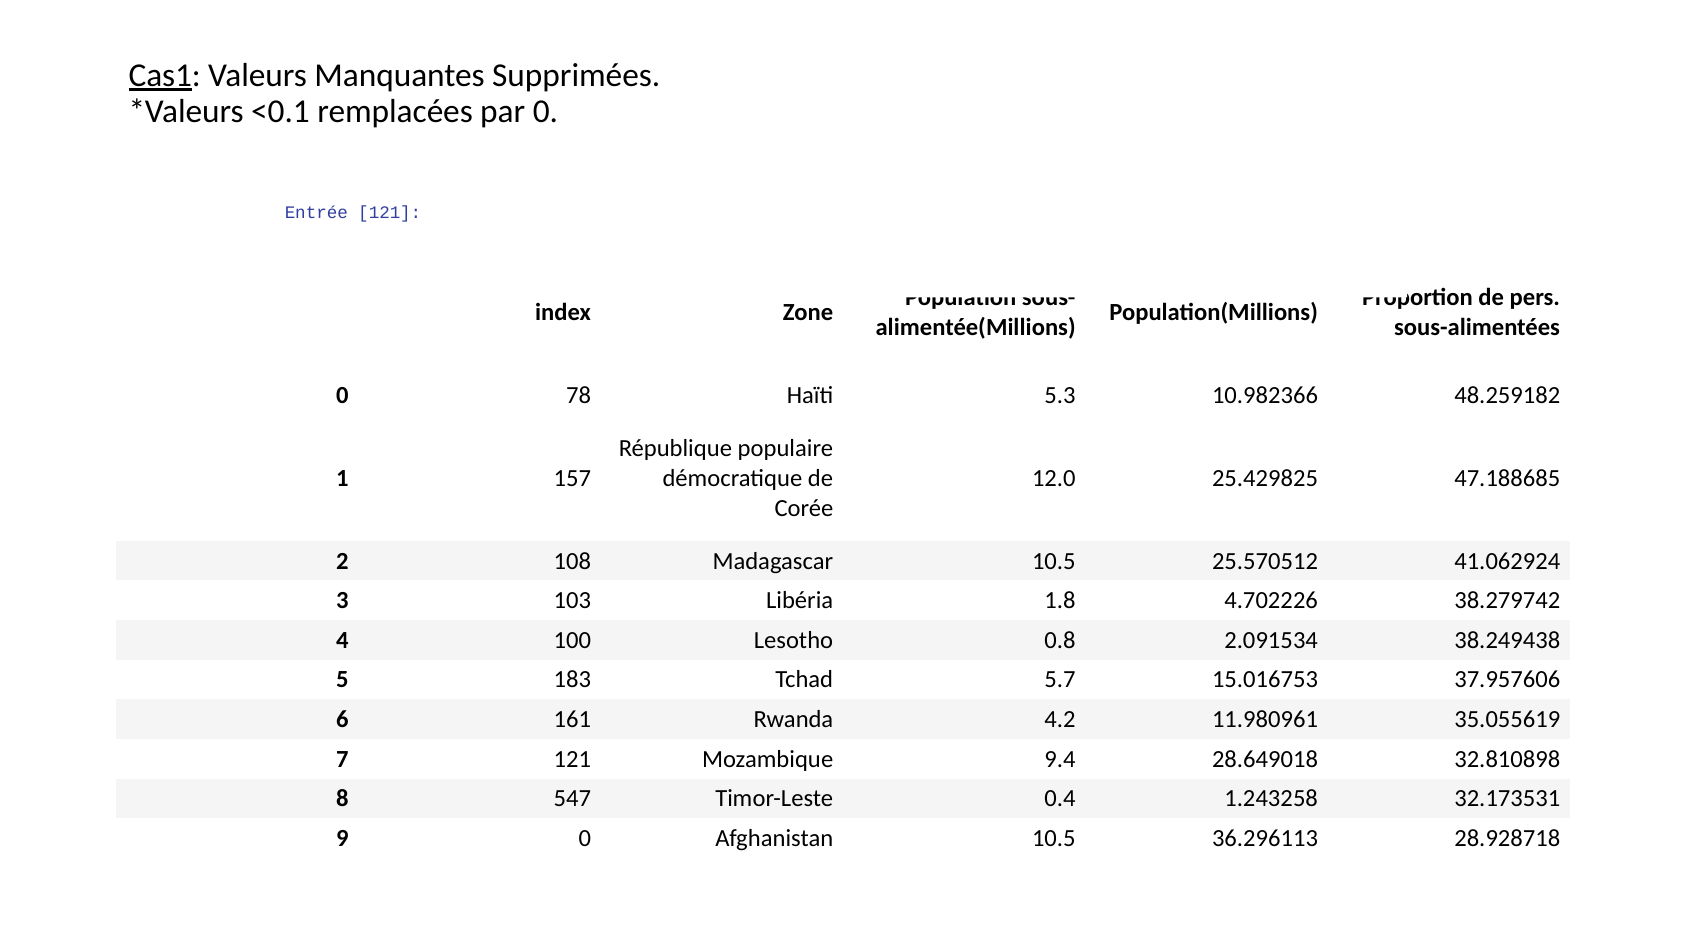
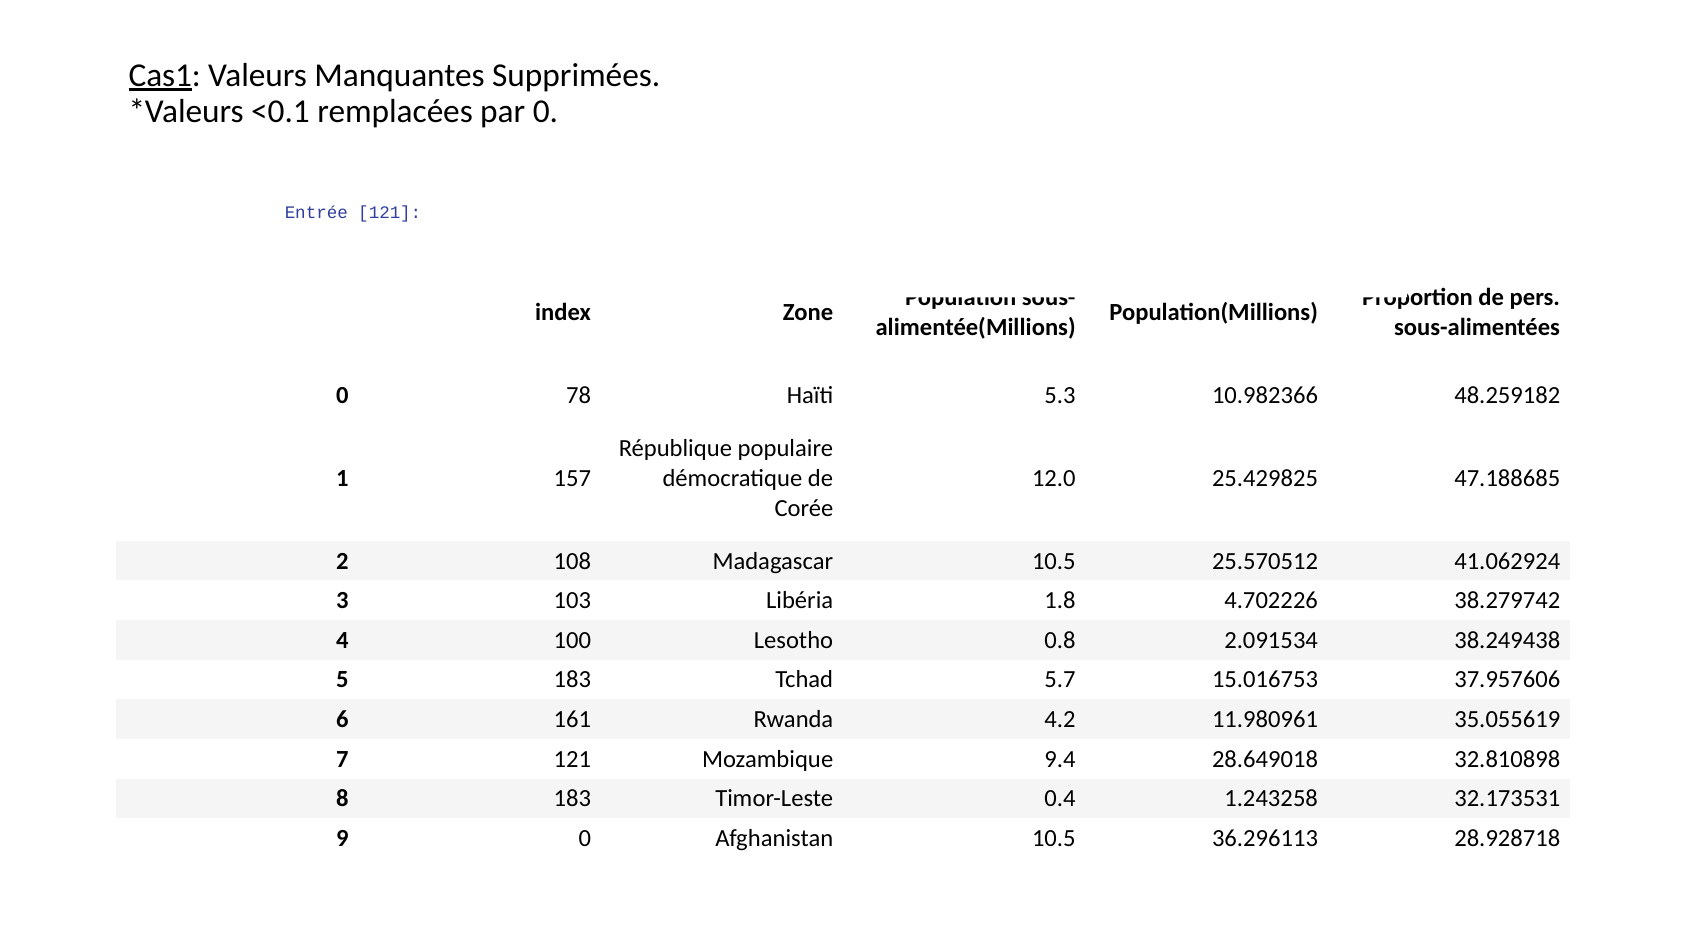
8 547: 547 -> 183
